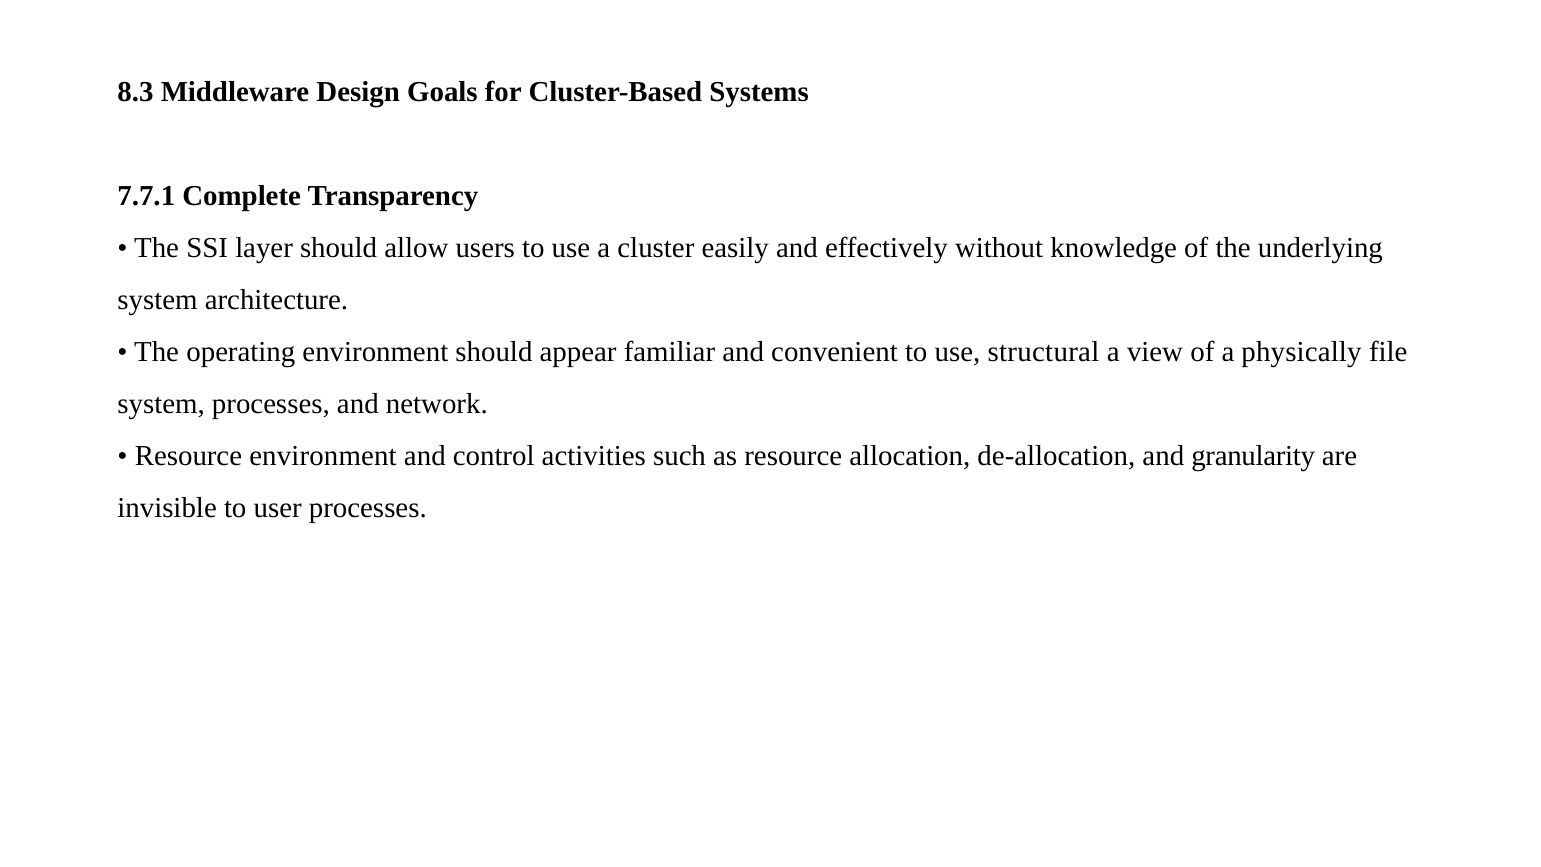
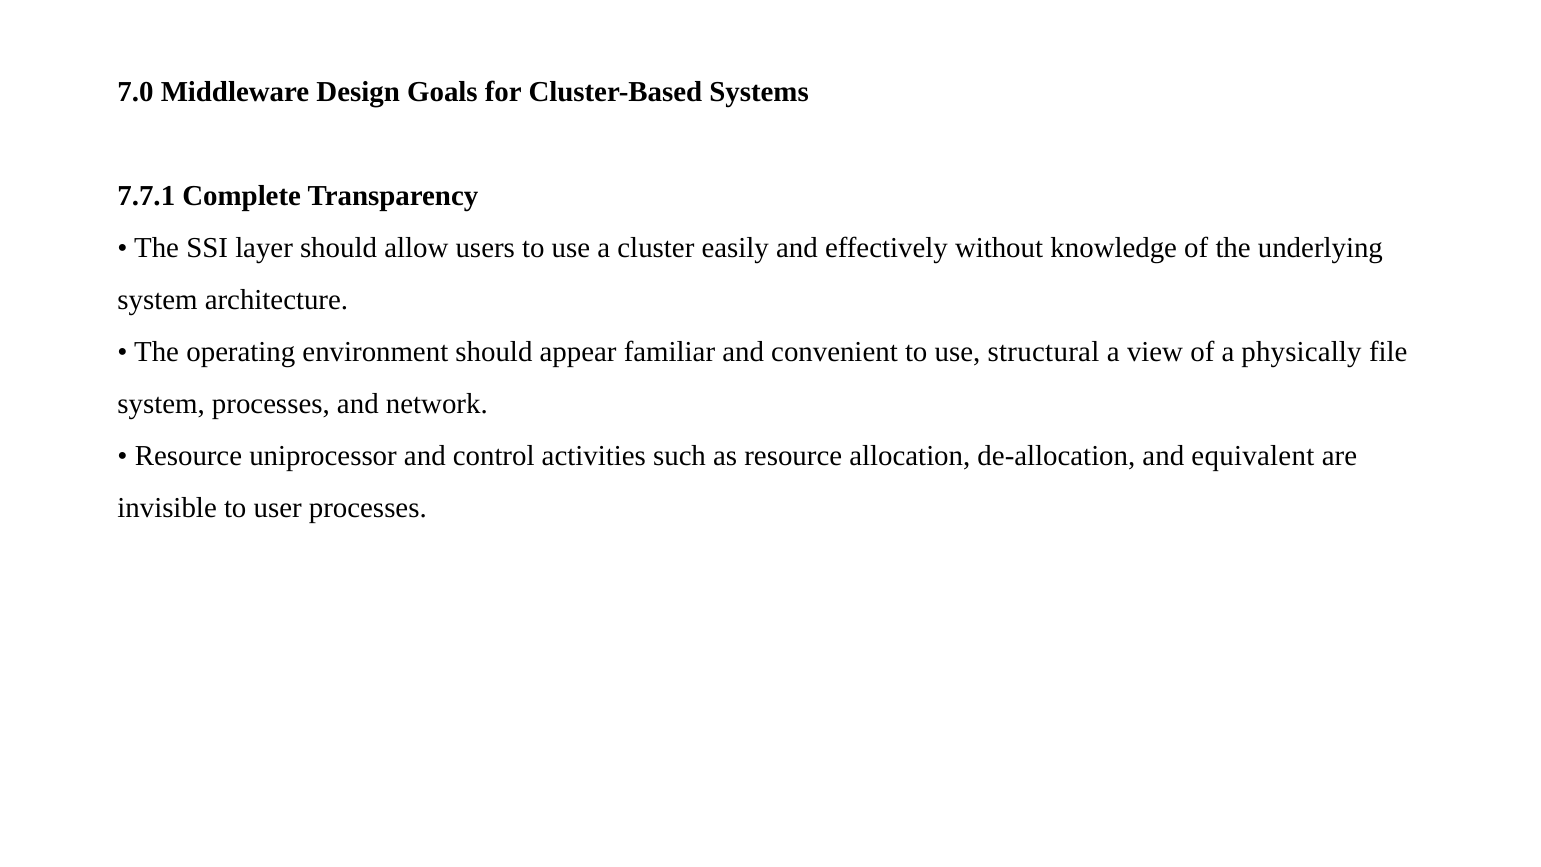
8.3: 8.3 -> 7.0
Resource environment: environment -> uniprocessor
granularity: granularity -> equivalent
